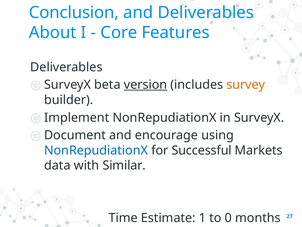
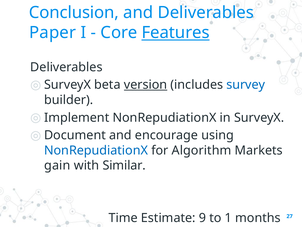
About: About -> Paper
Features underline: none -> present
survey colour: orange -> blue
Successful: Successful -> Algorithm
data: data -> gain
1: 1 -> 9
0: 0 -> 1
